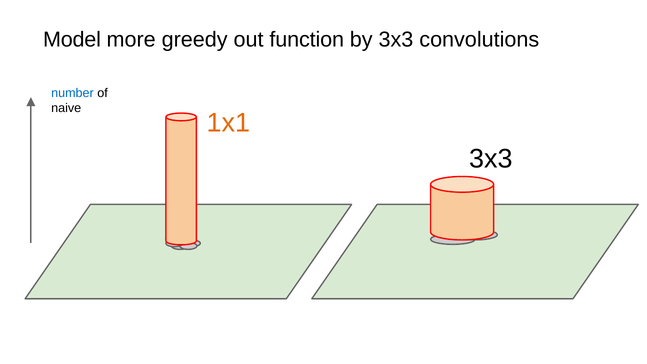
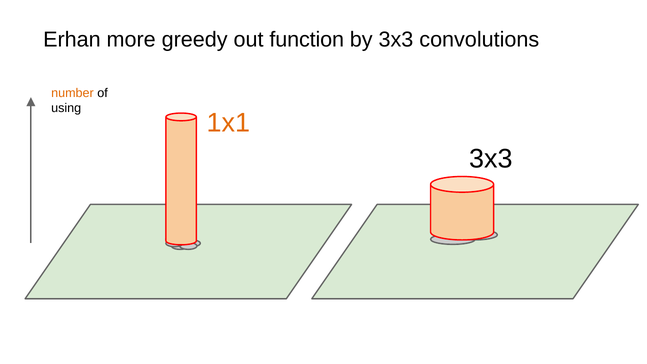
Model: Model -> Erhan
number colour: blue -> orange
naive: naive -> using
